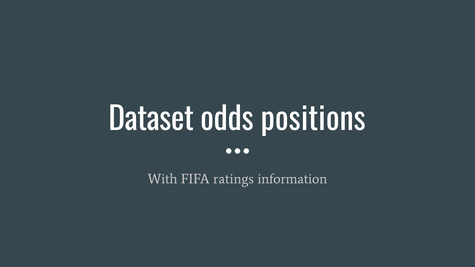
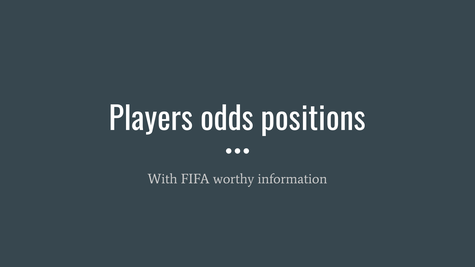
Dataset: Dataset -> Players
ratings: ratings -> worthy
